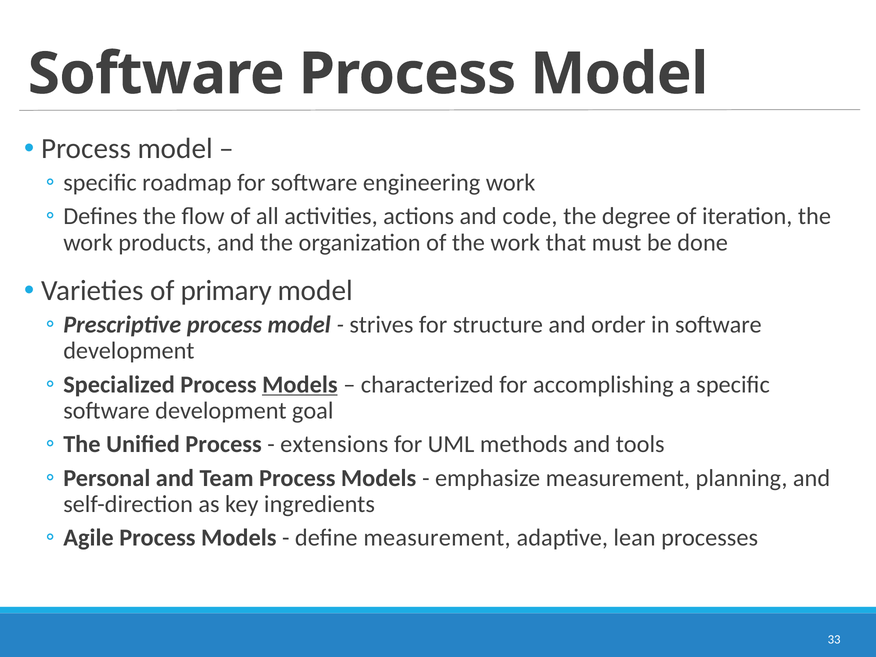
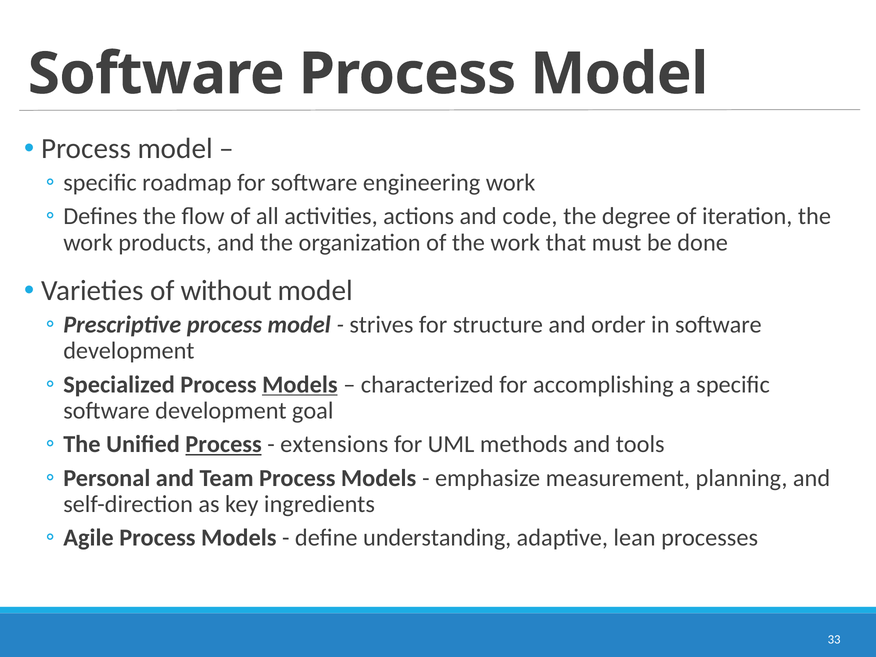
primary: primary -> without
Process at (224, 444) underline: none -> present
define measurement: measurement -> understanding
